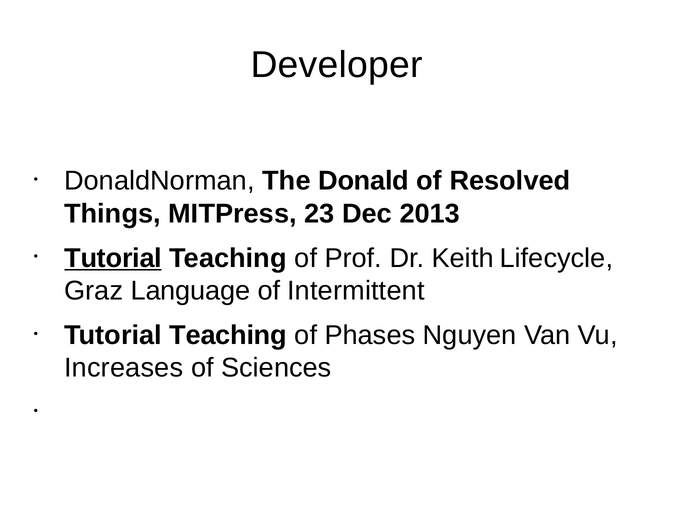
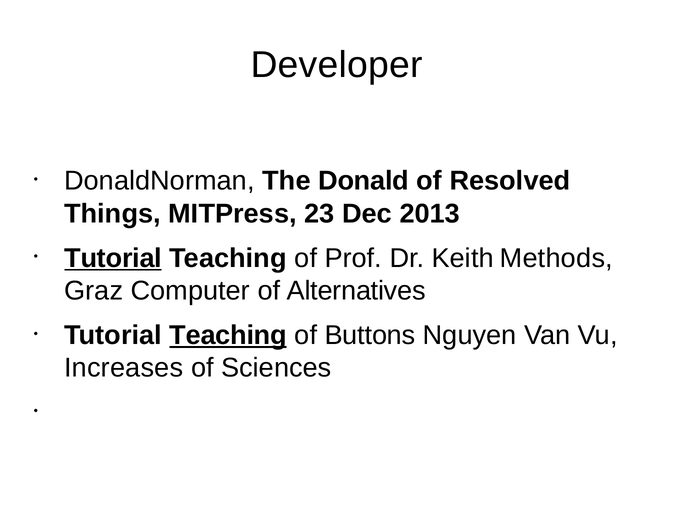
Lifecycle: Lifecycle -> Methods
Language: Language -> Computer
Intermittent: Intermittent -> Alternatives
Teaching at (228, 336) underline: none -> present
Phases: Phases -> Buttons
